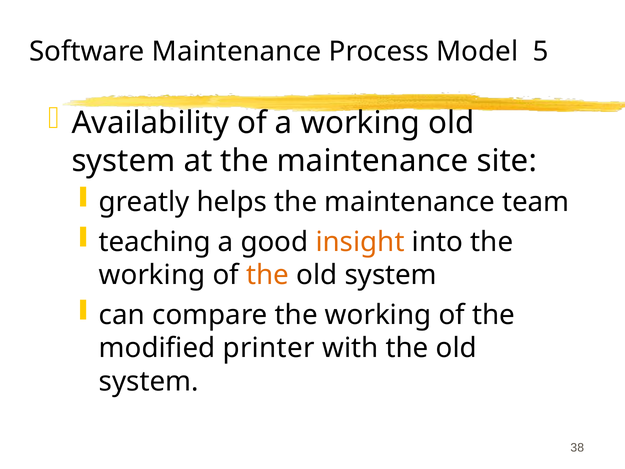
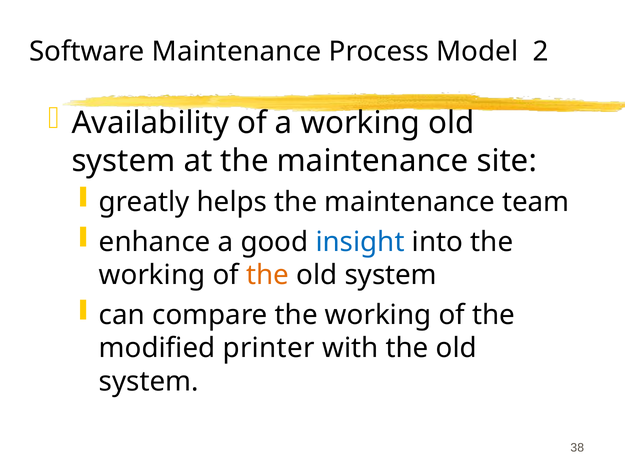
5: 5 -> 2
teaching: teaching -> enhance
insight colour: orange -> blue
